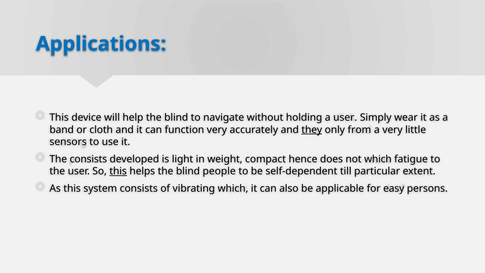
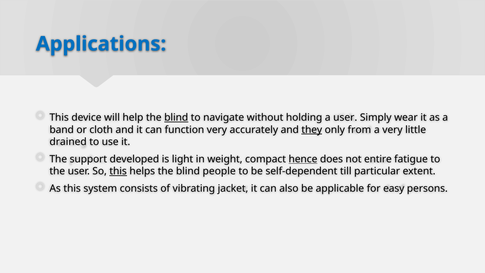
blind at (176, 118) underline: none -> present
sensors: sensors -> drained
The consists: consists -> support
hence underline: none -> present
not which: which -> entire
vibrating which: which -> jacket
